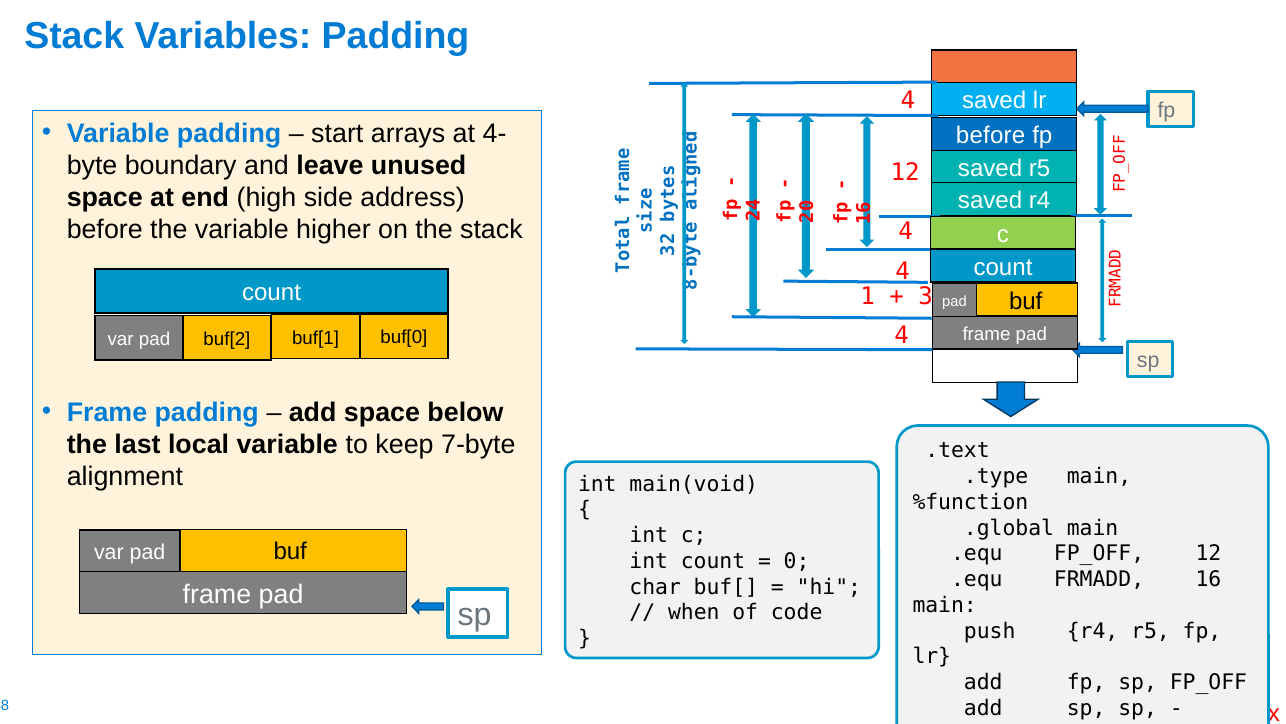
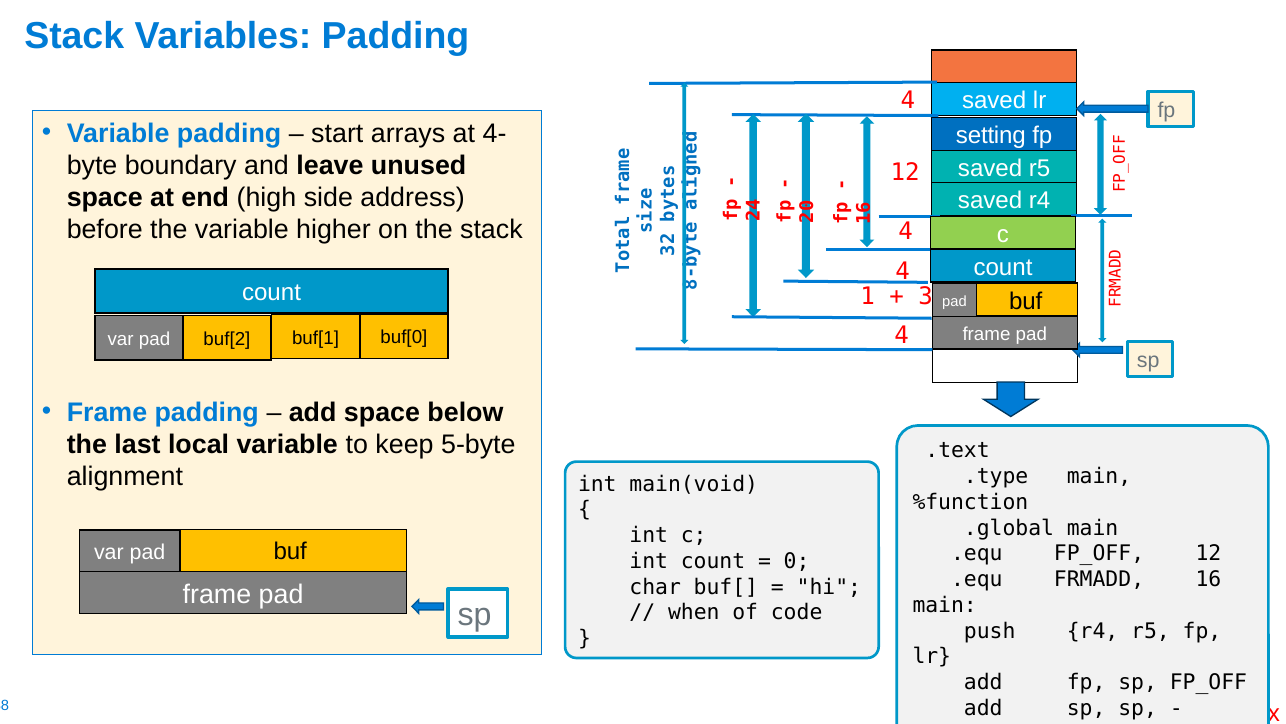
before at (991, 135): before -> setting
7-byte: 7-byte -> 5-byte
